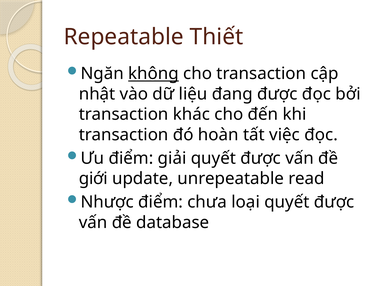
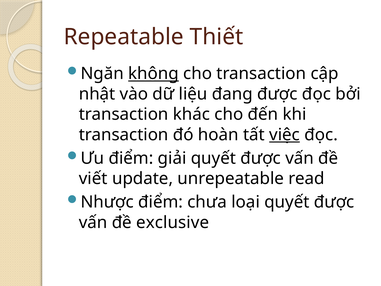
việc underline: none -> present
giới: giới -> viết
database: database -> exclusive
